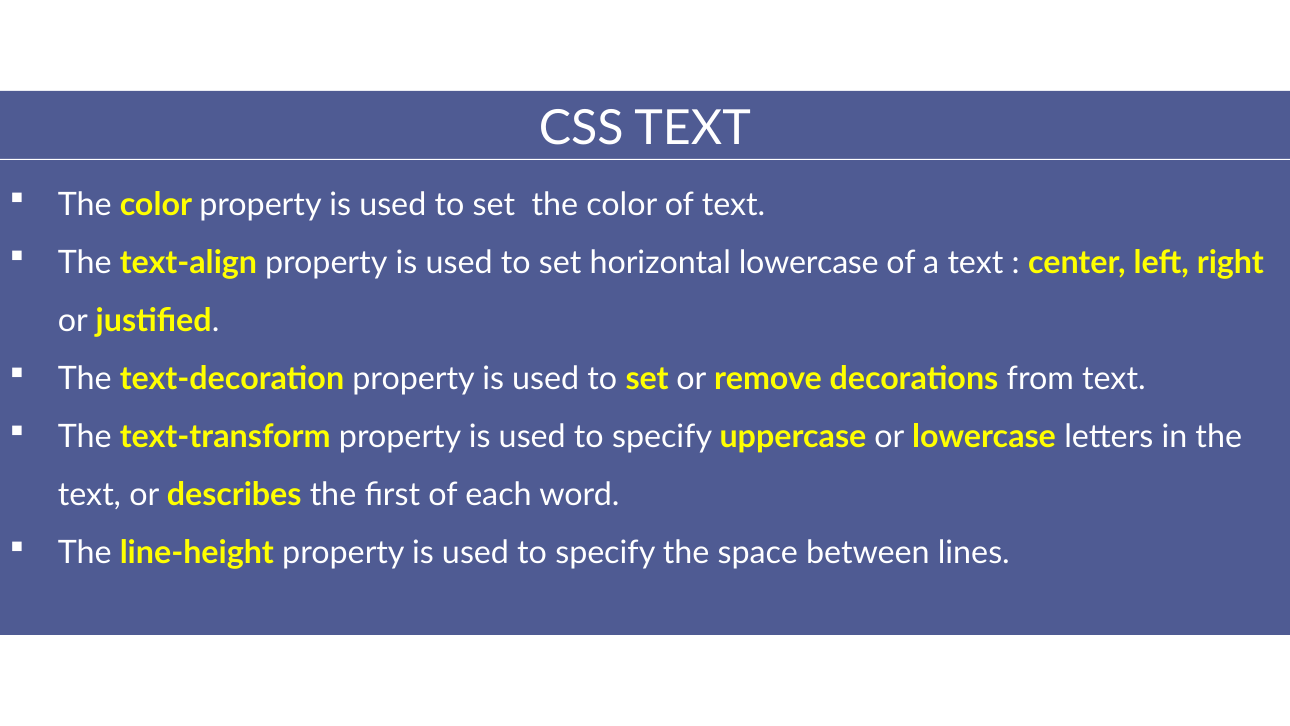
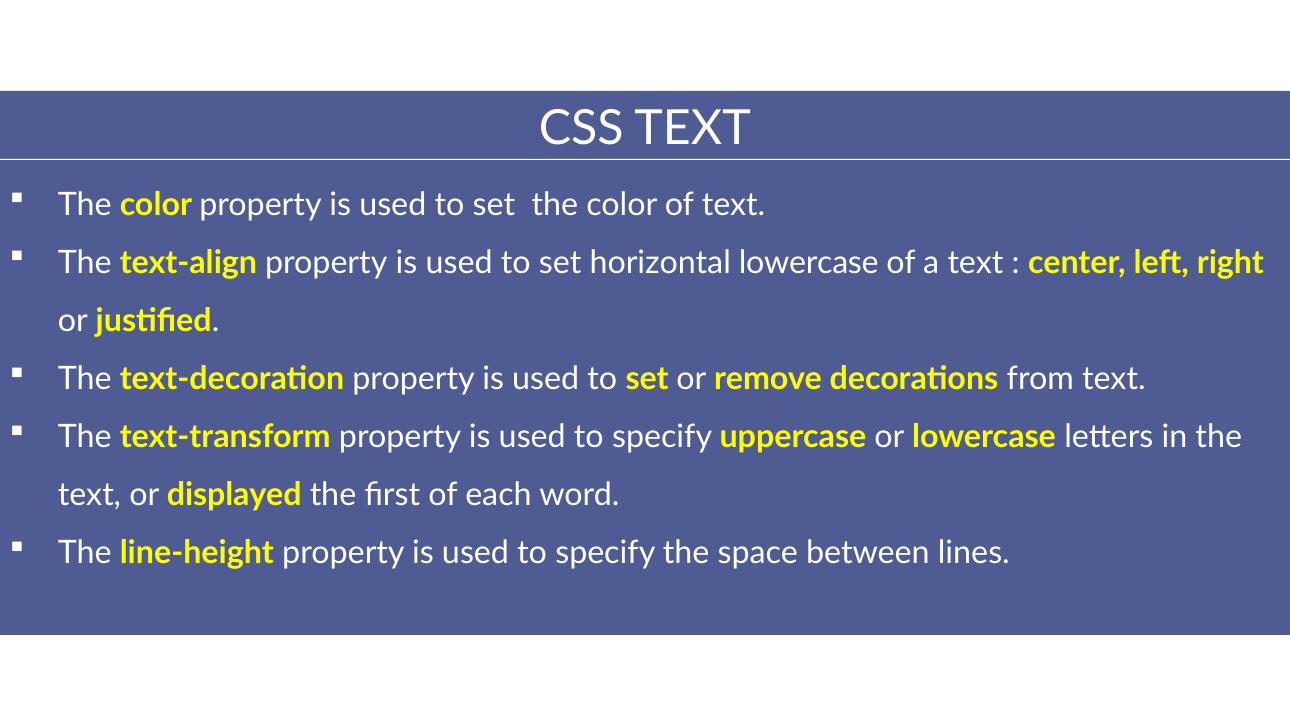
describes: describes -> displayed
